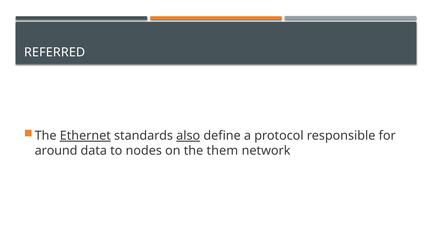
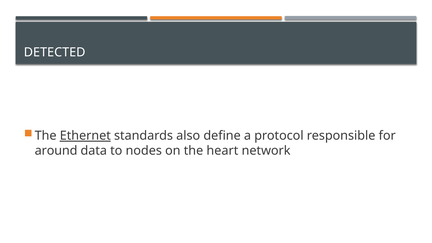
REFERRED: REFERRED -> DETECTED
also underline: present -> none
them: them -> heart
